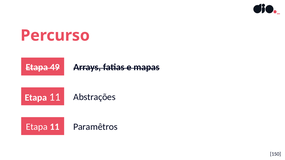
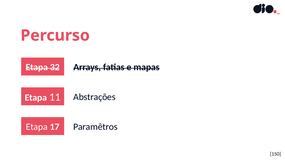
49: 49 -> 32
11 at (55, 127): 11 -> 17
